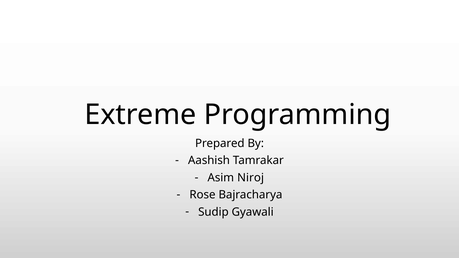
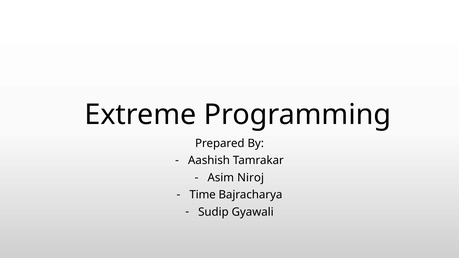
Rose: Rose -> Time
